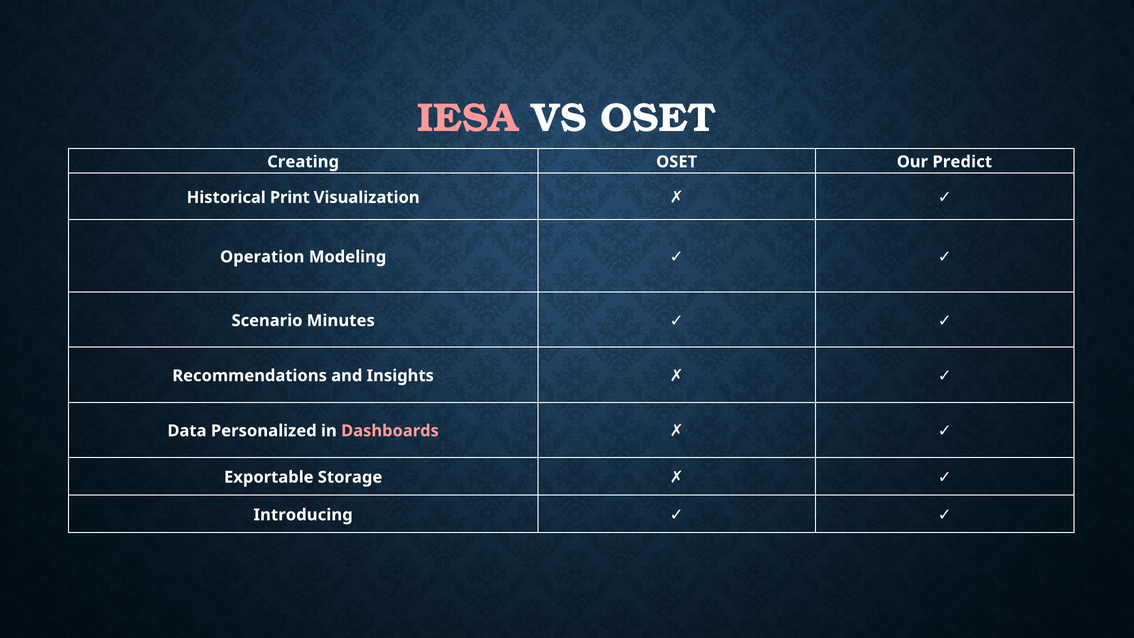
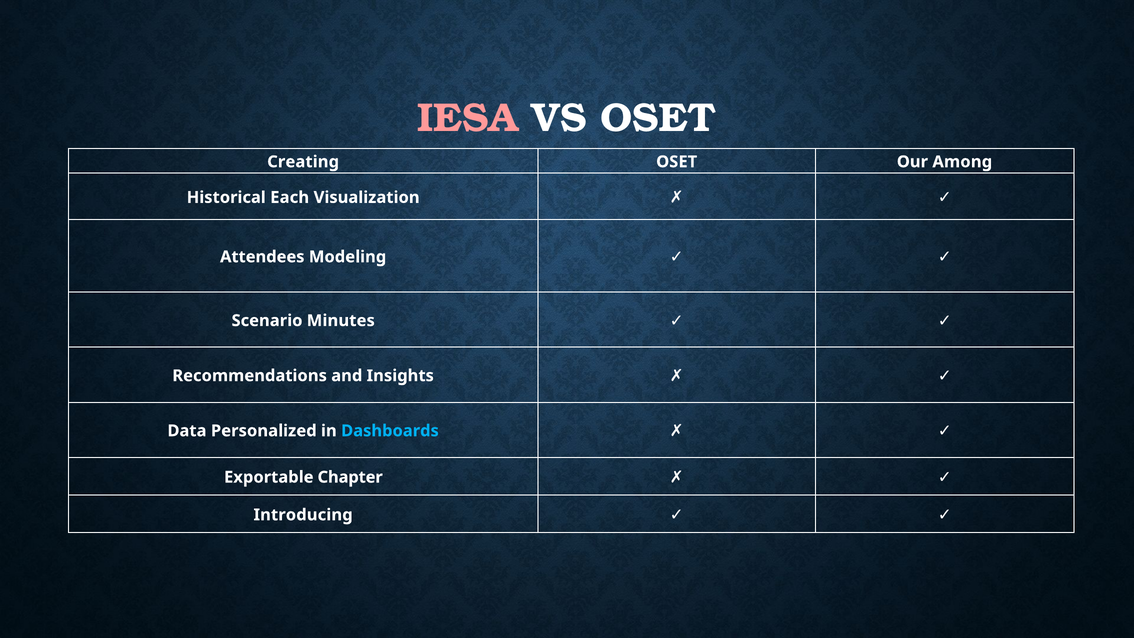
Predict: Predict -> Among
Print: Print -> Each
Operation: Operation -> Attendees
Dashboards colour: pink -> light blue
Storage: Storage -> Chapter
